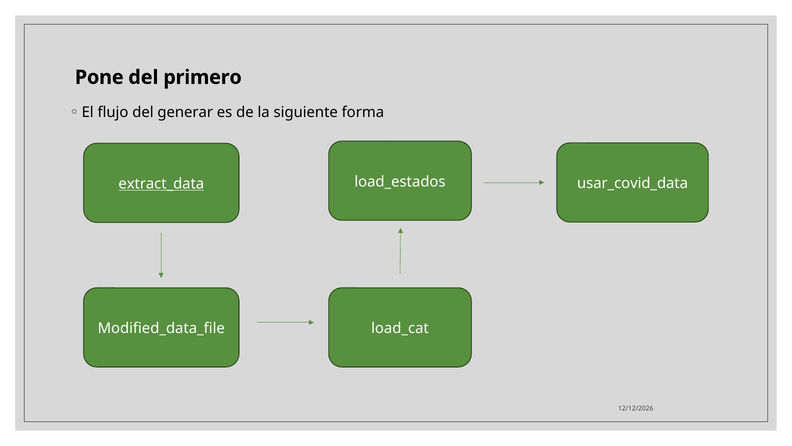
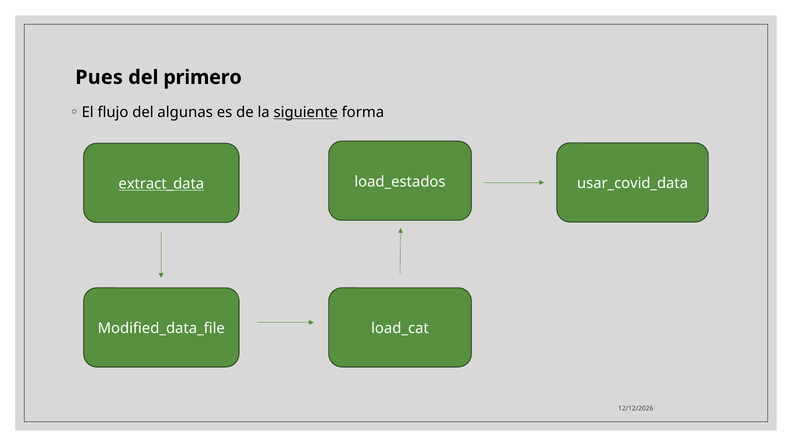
Pone: Pone -> Pues
generar: generar -> algunas
siguiente underline: none -> present
